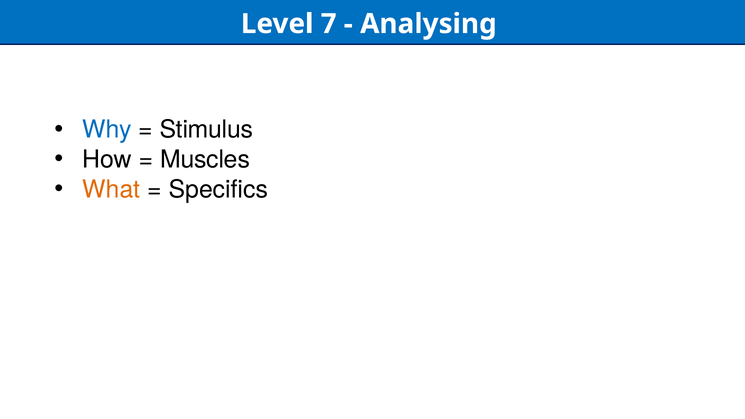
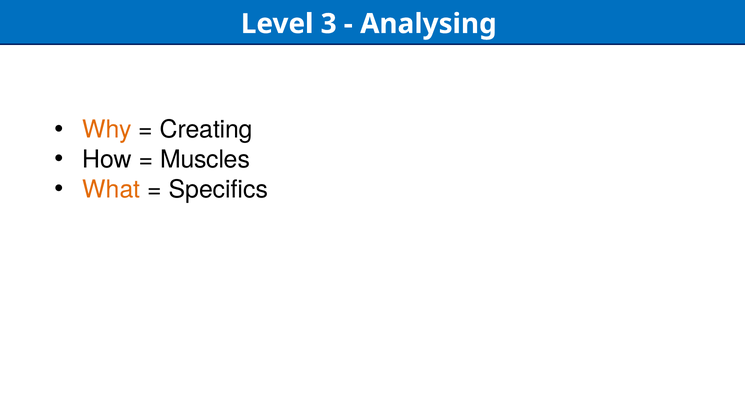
7: 7 -> 3
Why colour: blue -> orange
Stimulus: Stimulus -> Creating
